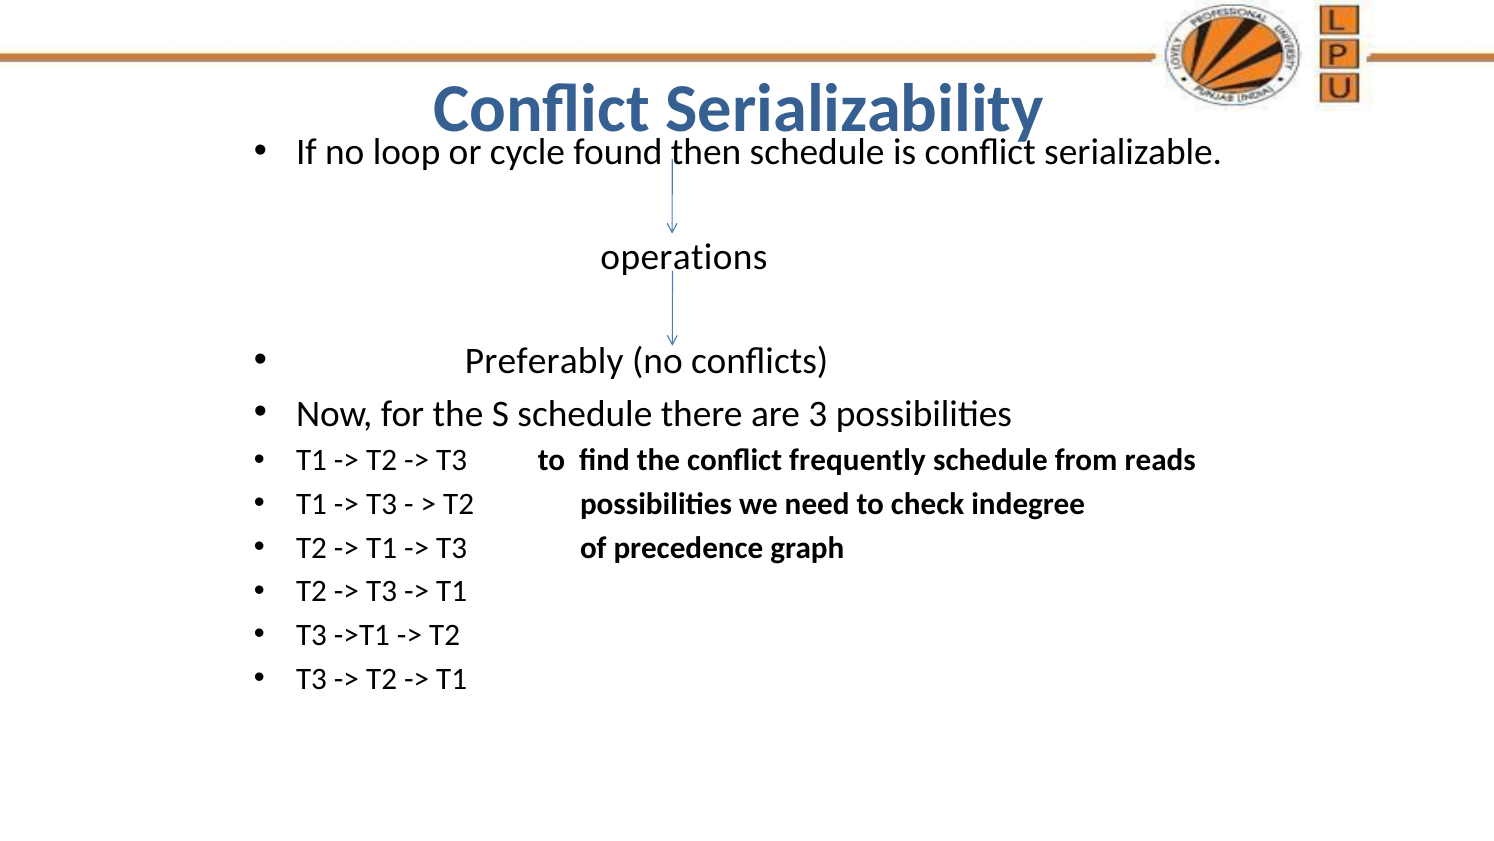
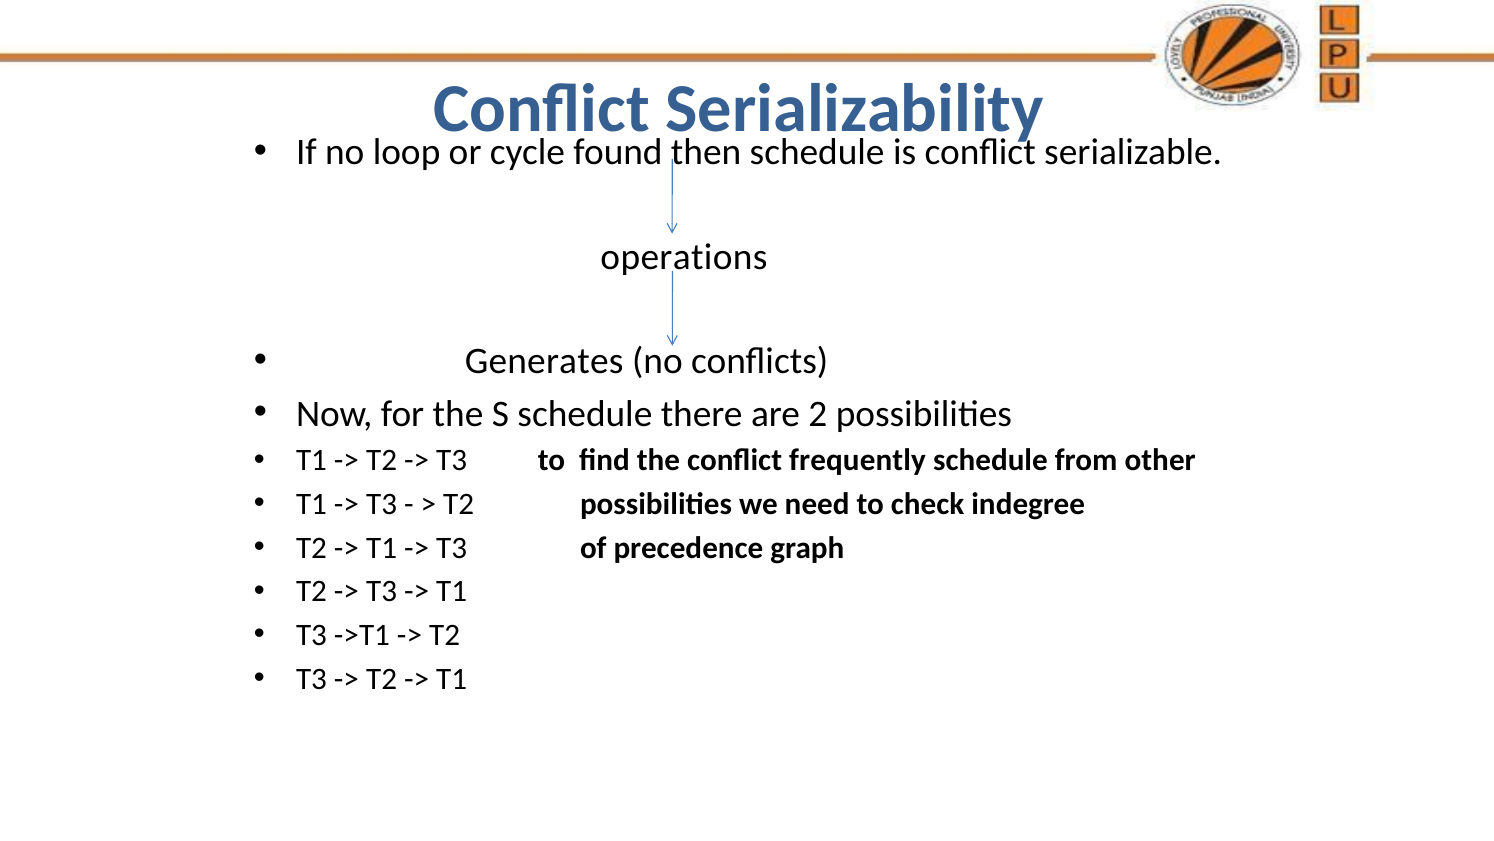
Preferably: Preferably -> Generates
3: 3 -> 2
reads: reads -> other
